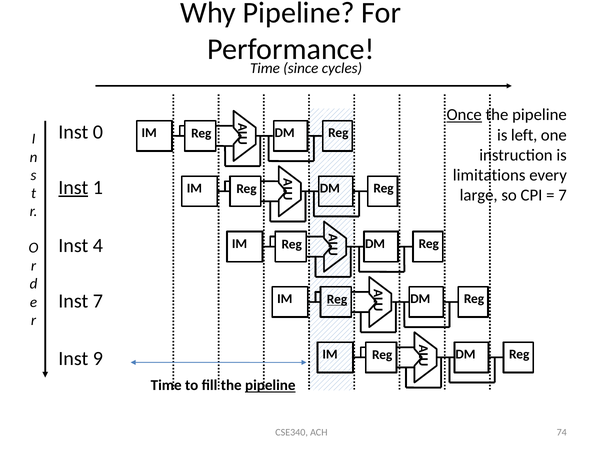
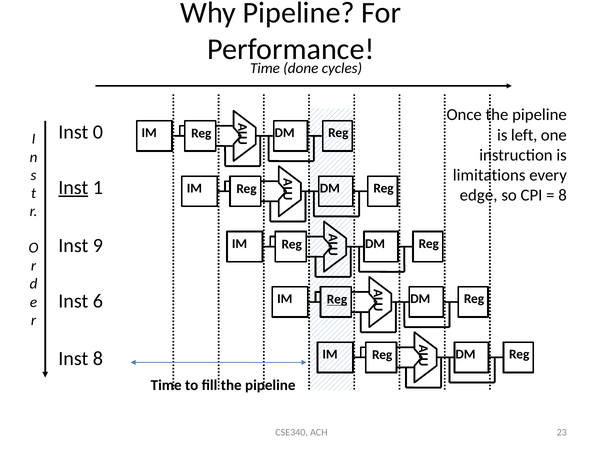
since: since -> done
Once underline: present -> none
large: large -> edge
7 at (563, 195): 7 -> 8
4: 4 -> 9
Inst 7: 7 -> 6
Inst 9: 9 -> 8
pipeline at (270, 385) underline: present -> none
74: 74 -> 23
